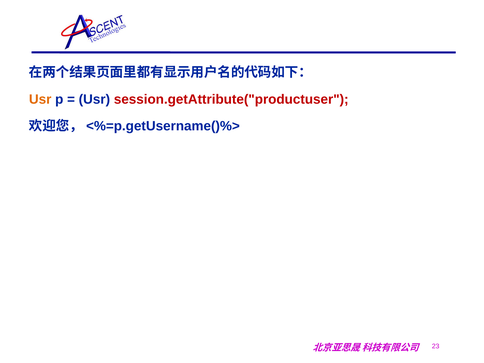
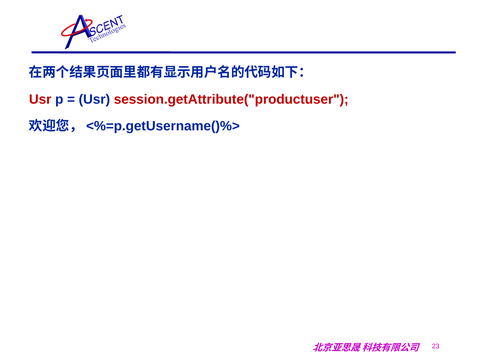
Usr at (40, 99) colour: orange -> red
